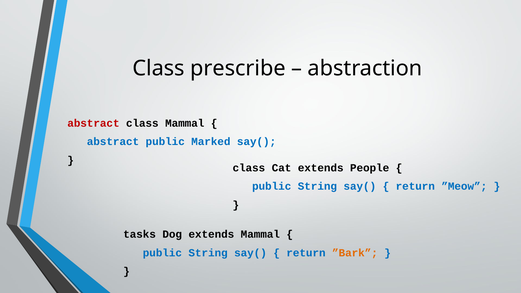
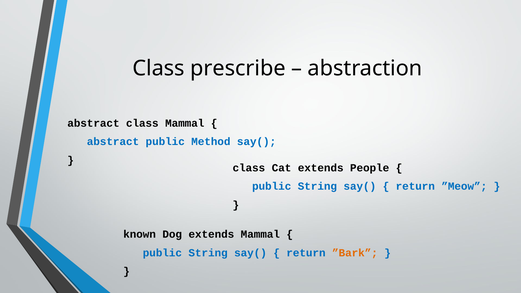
abstract at (93, 123) colour: red -> black
Marked: Marked -> Method
tasks: tasks -> known
